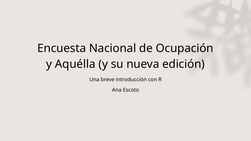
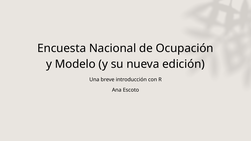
Aquélla: Aquélla -> Modelo
